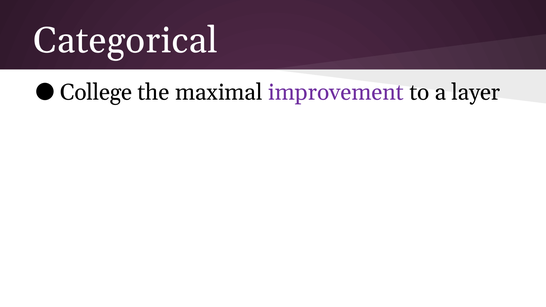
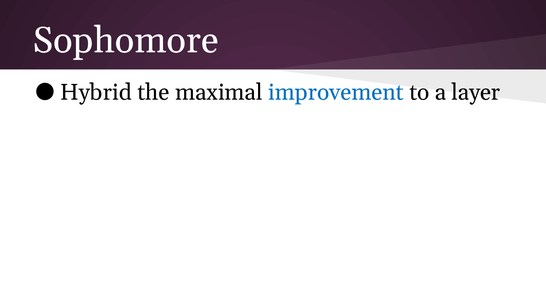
Categorical: Categorical -> Sophomore
College: College -> Hybrid
improvement colour: purple -> blue
